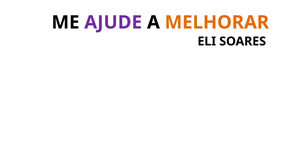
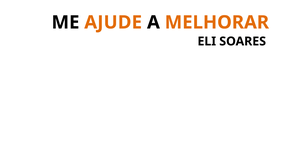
AJUDE colour: purple -> orange
